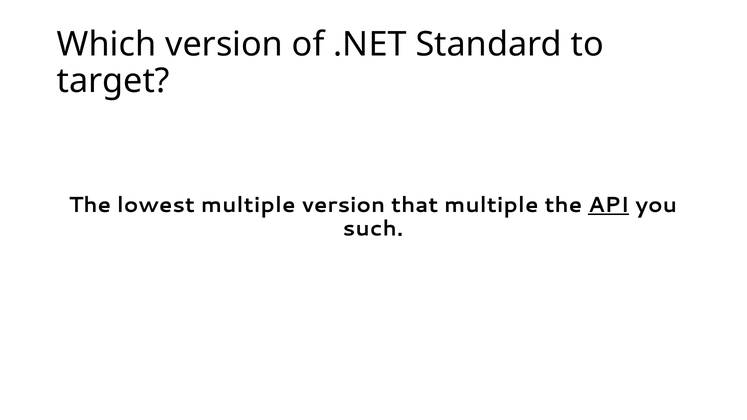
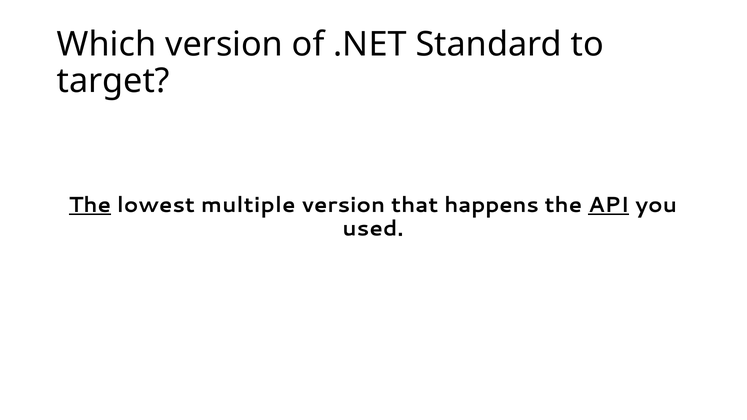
The at (90, 205) underline: none -> present
that multiple: multiple -> happens
such: such -> used
